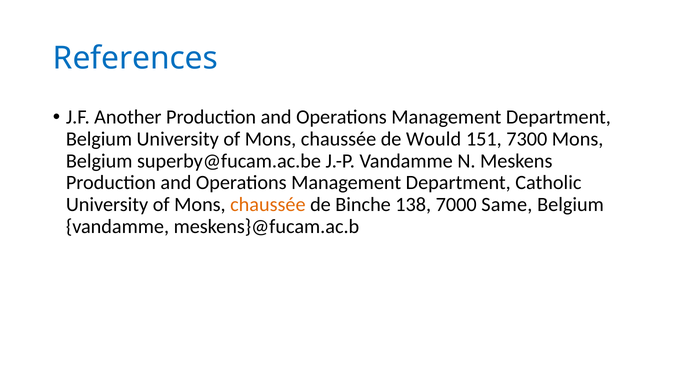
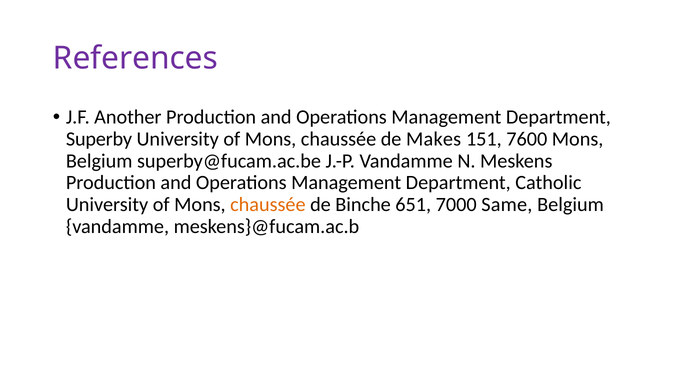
References colour: blue -> purple
Belgium at (99, 139): Belgium -> Superby
Would: Would -> Makes
7300: 7300 -> 7600
138: 138 -> 651
